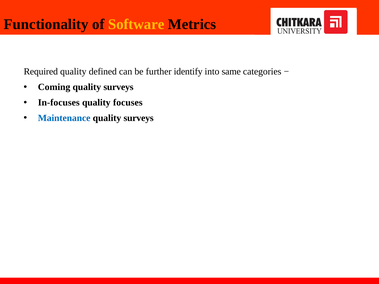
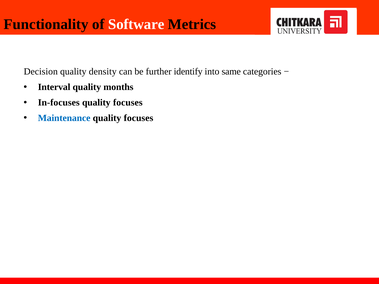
Software colour: yellow -> white
Required: Required -> Decision
defined: defined -> density
Coming: Coming -> Interval
surveys at (118, 87): surveys -> months
surveys at (139, 118): surveys -> focuses
